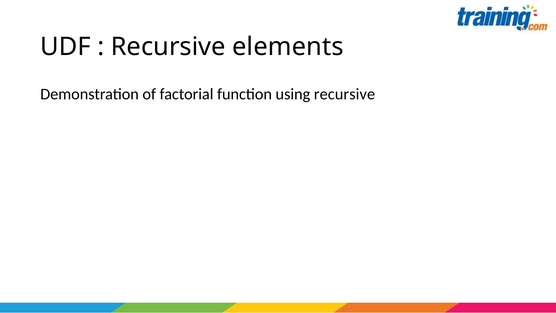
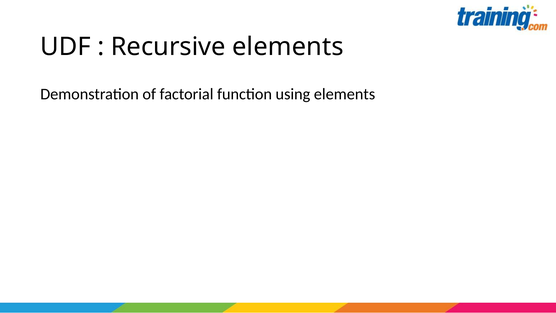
using recursive: recursive -> elements
